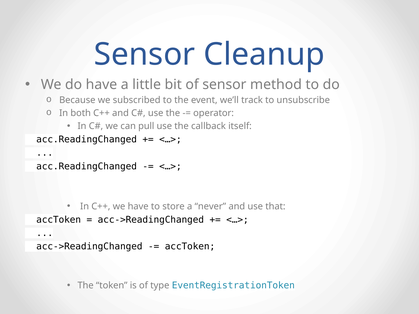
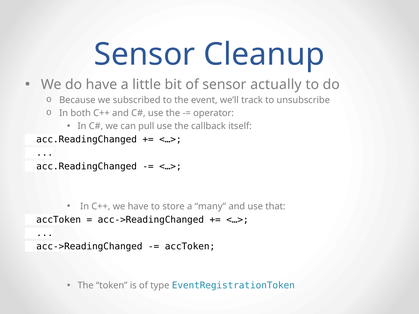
method: method -> actually
never: never -> many
